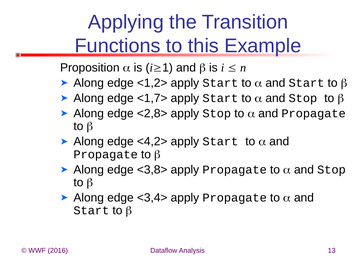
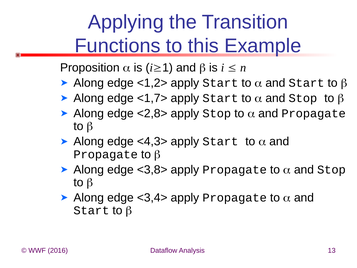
<4,2>: <4,2> -> <4,3>
